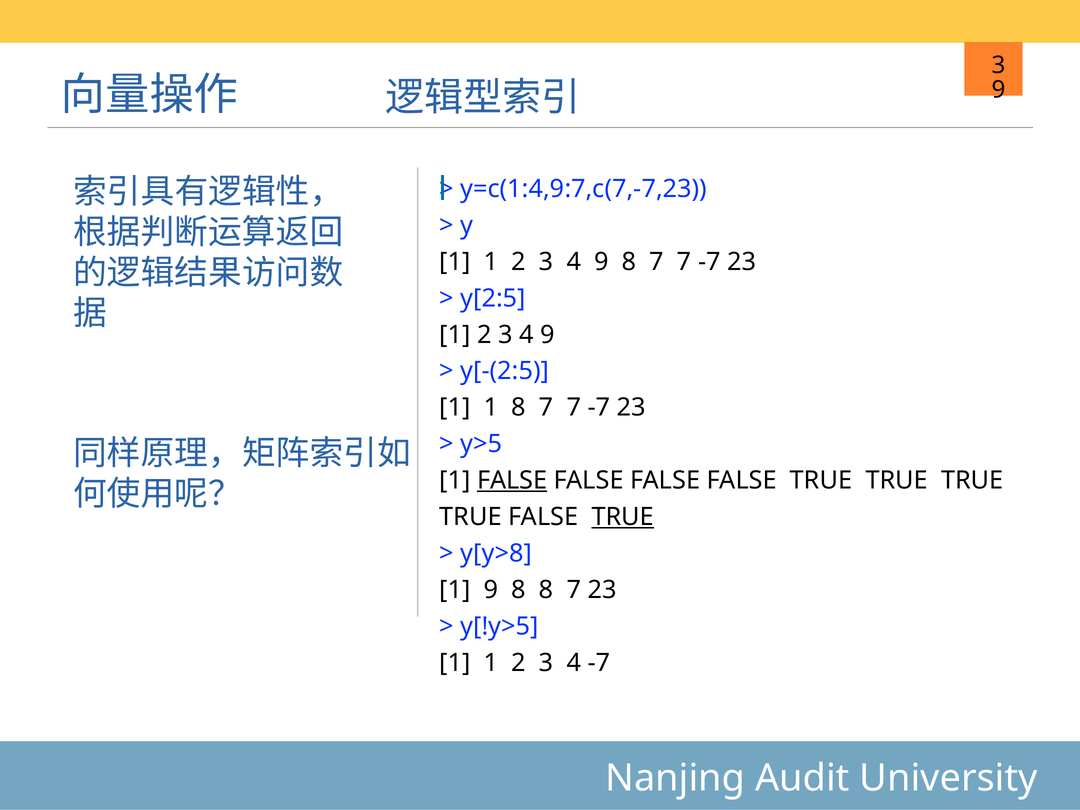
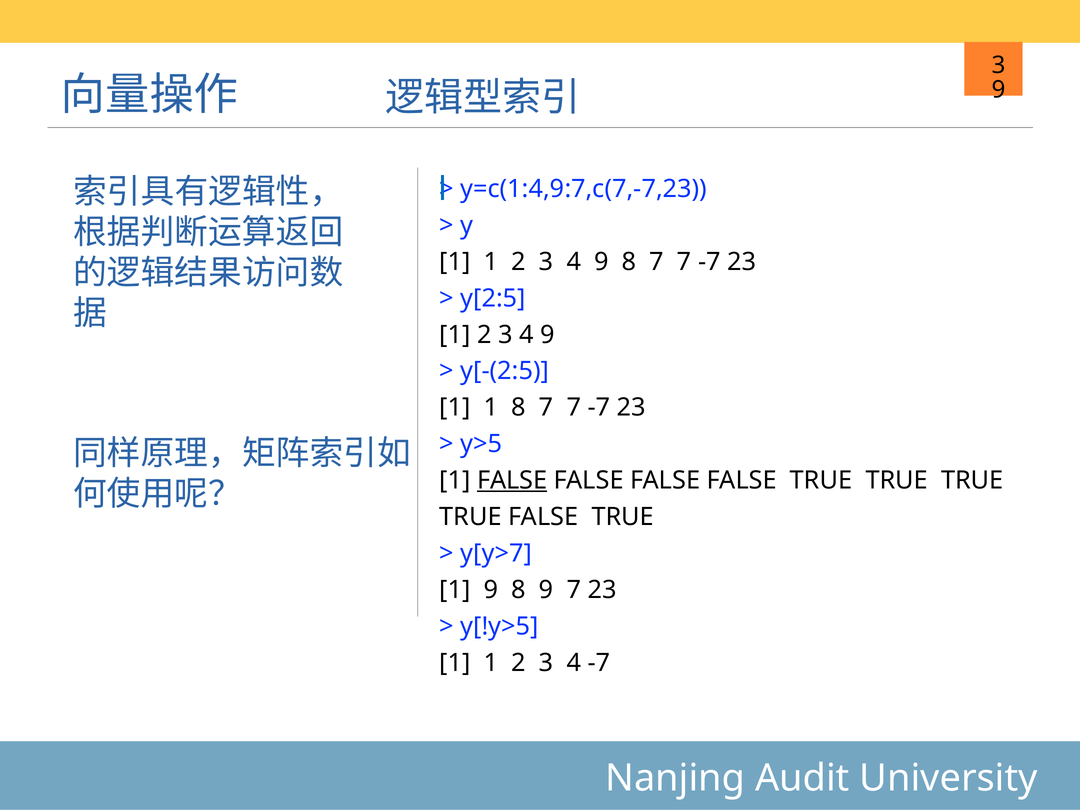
TRUE at (623, 517) underline: present -> none
y[y>8: y[y>8 -> y[y>7
8 8: 8 -> 9
